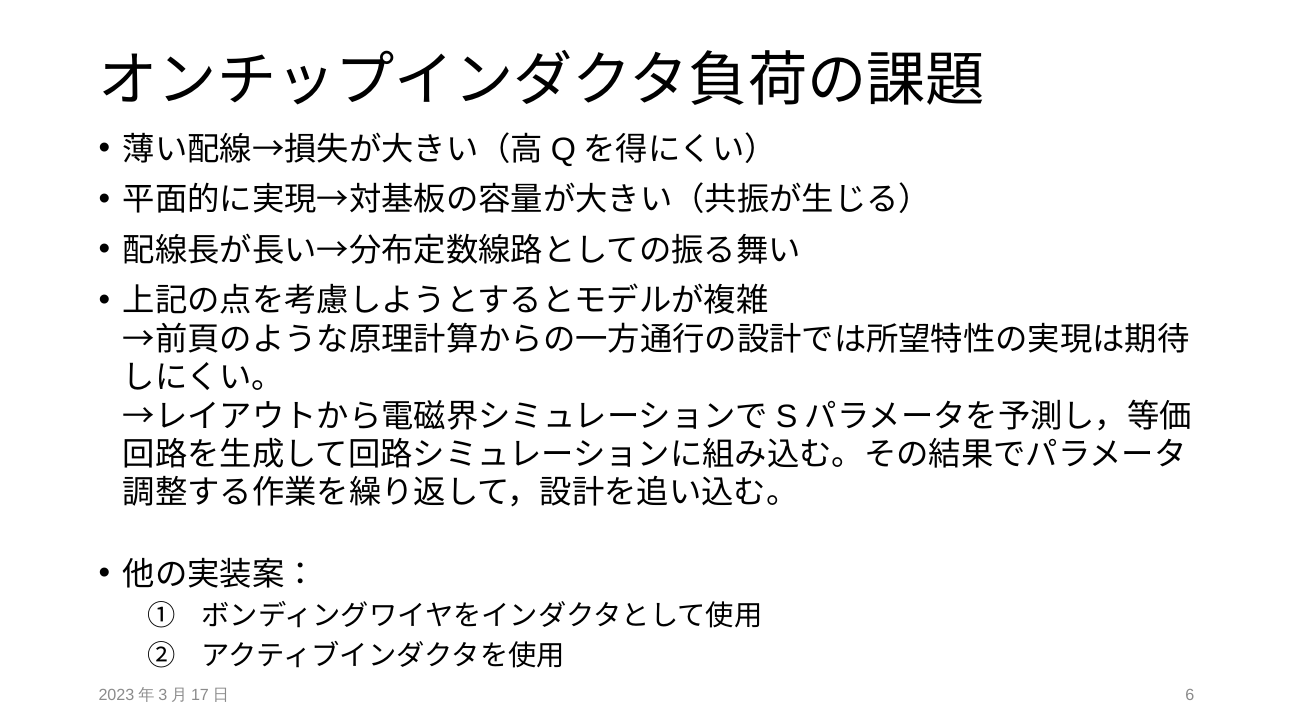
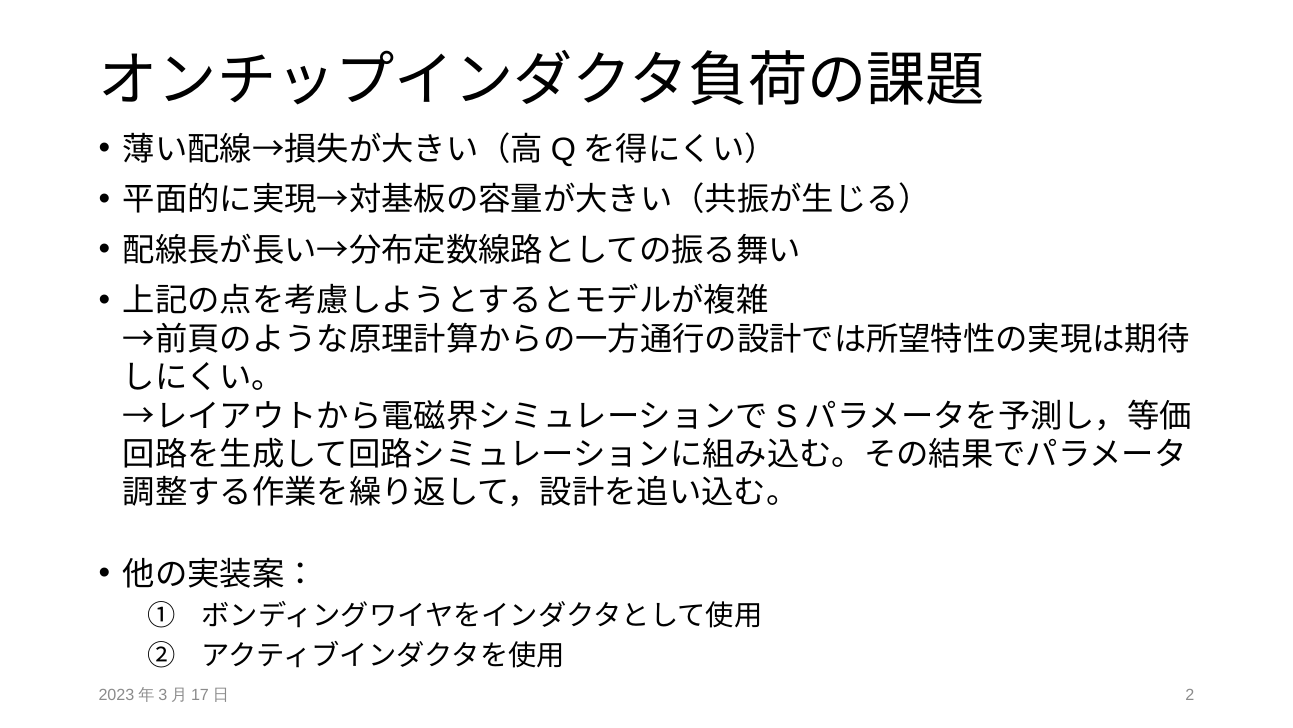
6: 6 -> 2
